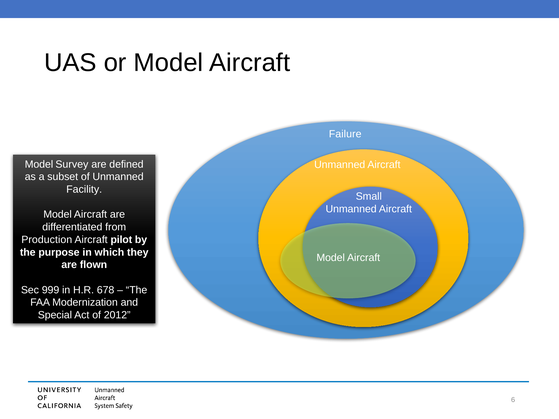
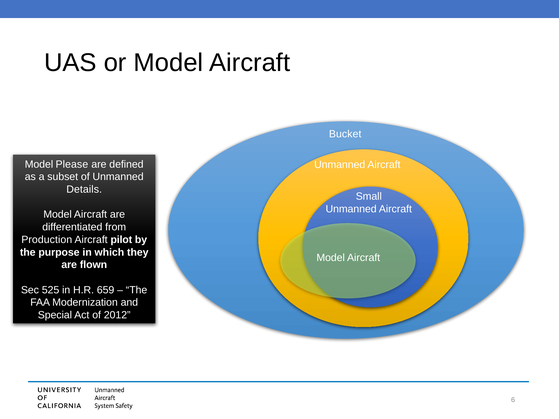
Failure: Failure -> Bucket
Survey: Survey -> Please
Facility: Facility -> Details
999: 999 -> 525
678: 678 -> 659
